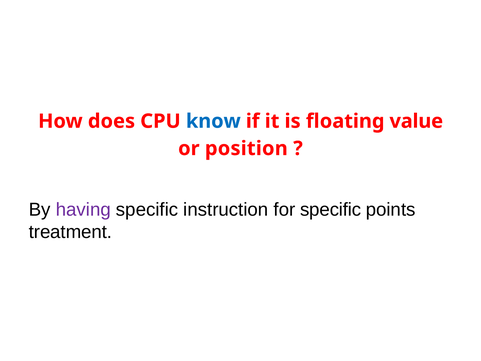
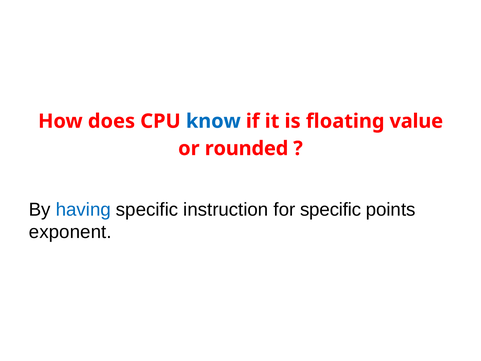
position: position -> rounded
having colour: purple -> blue
treatment: treatment -> exponent
